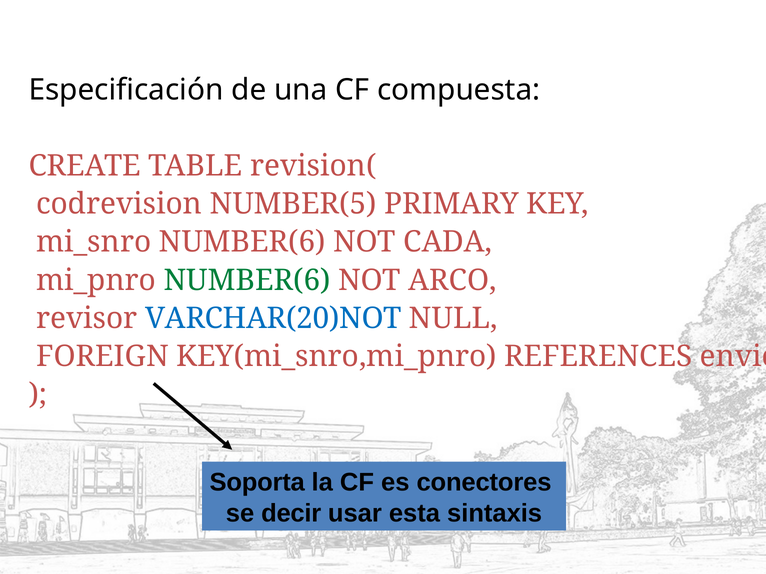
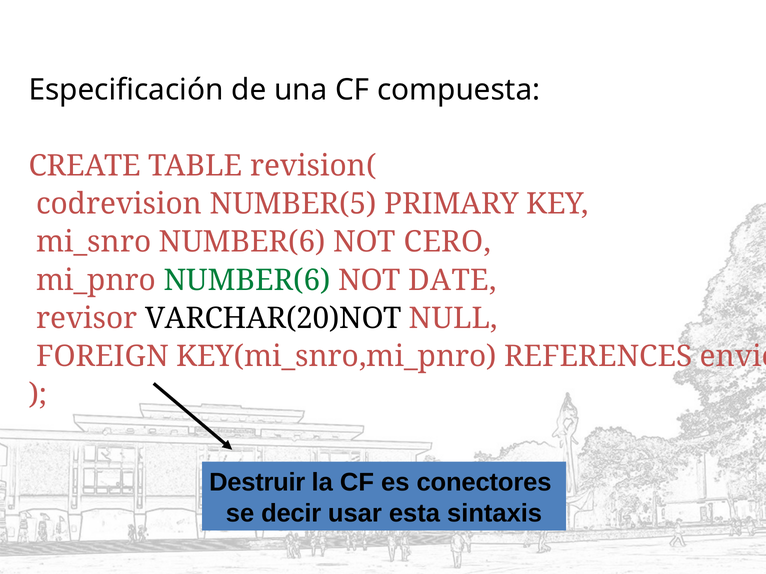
CADA: CADA -> CERO
ARCO: ARCO -> DATE
VARCHAR(20)NOT colour: blue -> black
Soporta: Soporta -> Destruir
